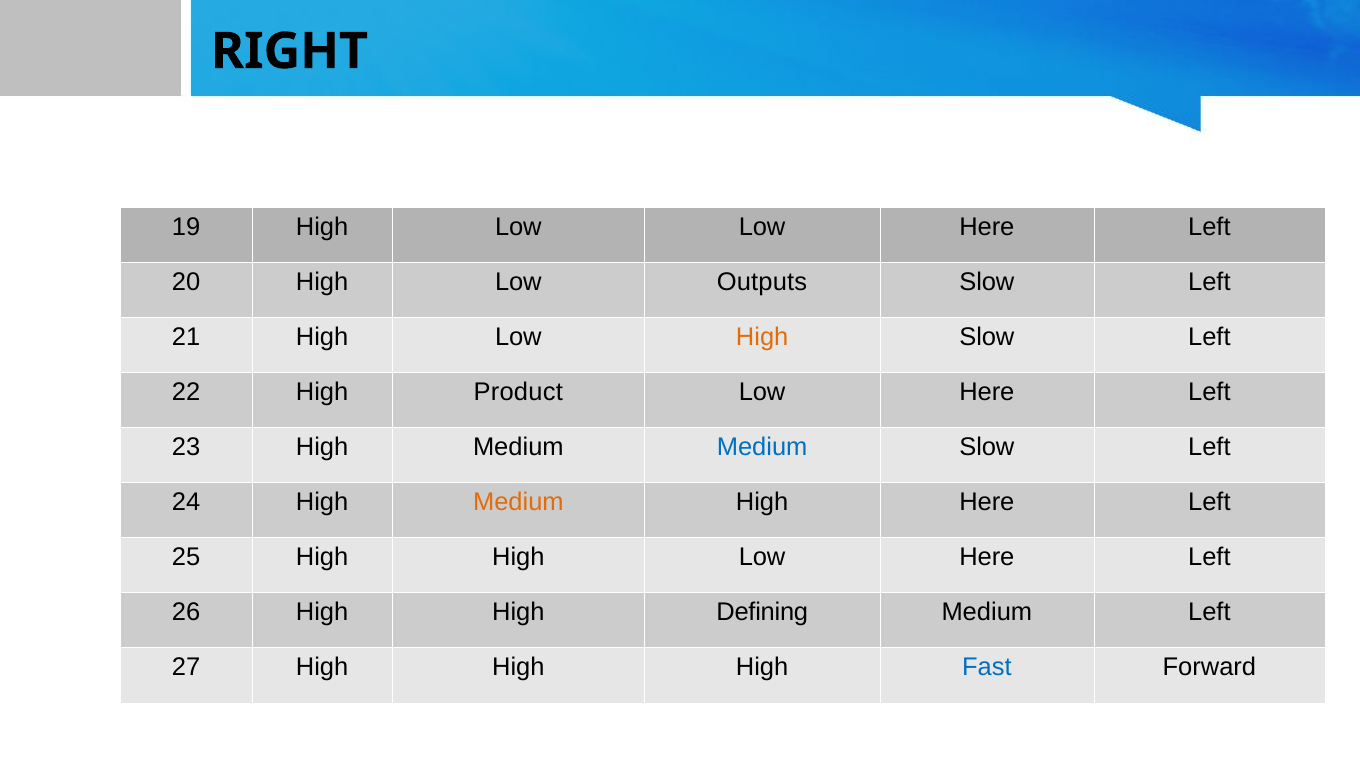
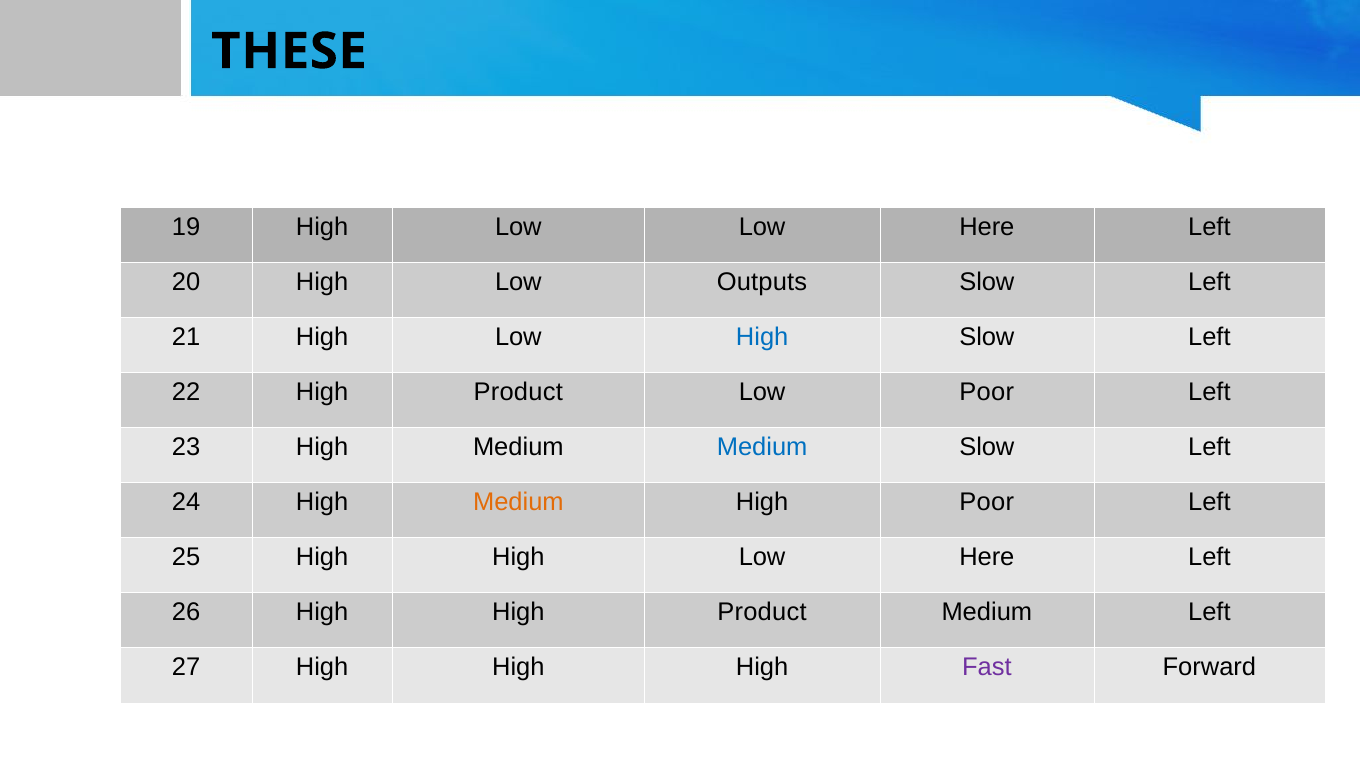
RIGHT: RIGHT -> THESE
High at (762, 337) colour: orange -> blue
Here at (987, 392): Here -> Poor
High Here: Here -> Poor
High High Defining: Defining -> Product
Fast colour: blue -> purple
